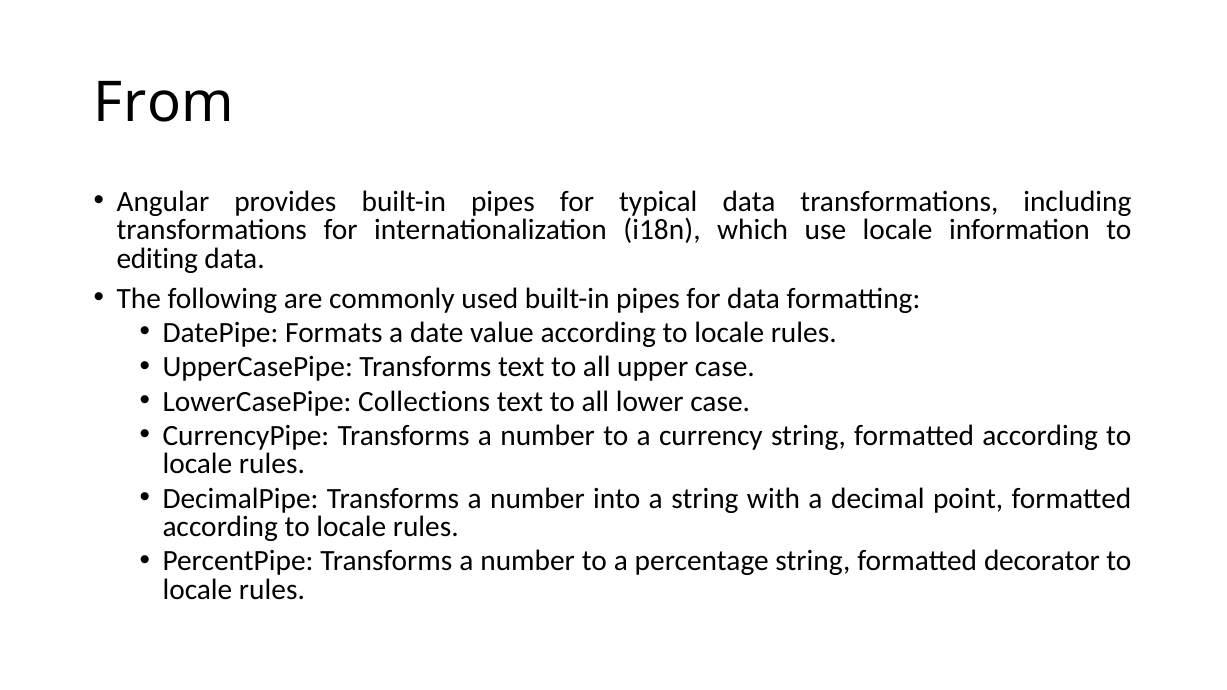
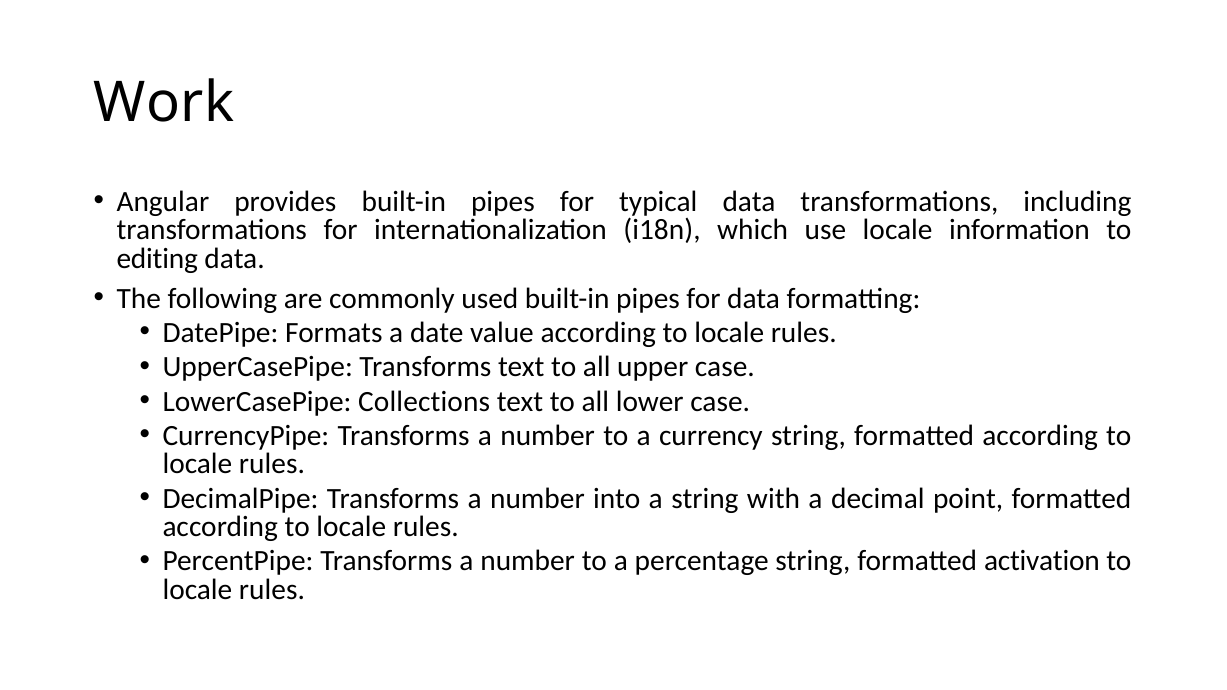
From: From -> Work
decorator: decorator -> activation
